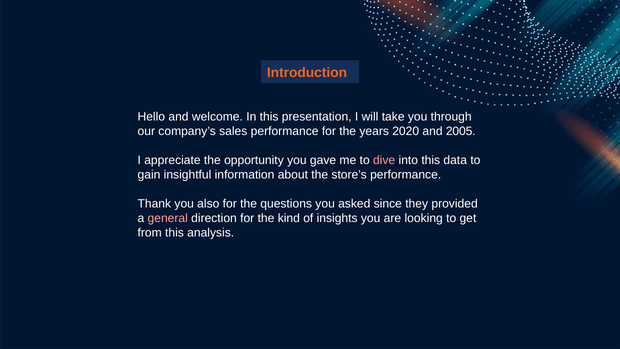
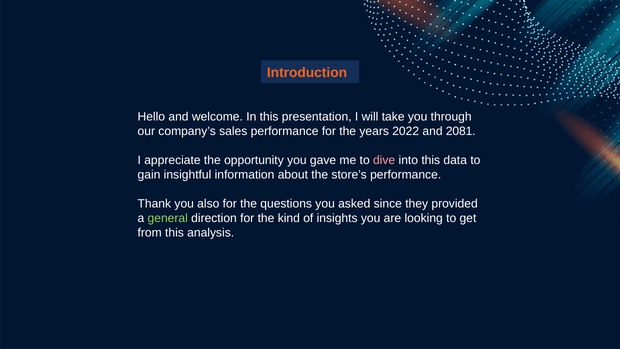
2020: 2020 -> 2022
2005: 2005 -> 2081
general colour: pink -> light green
